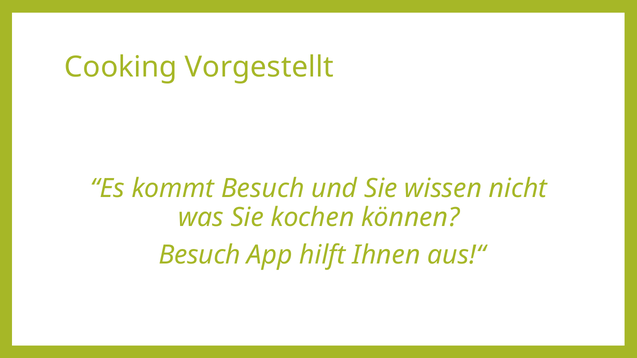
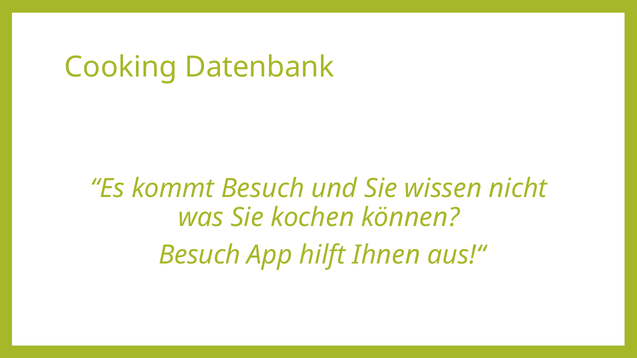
Vorgestellt: Vorgestellt -> Datenbank
